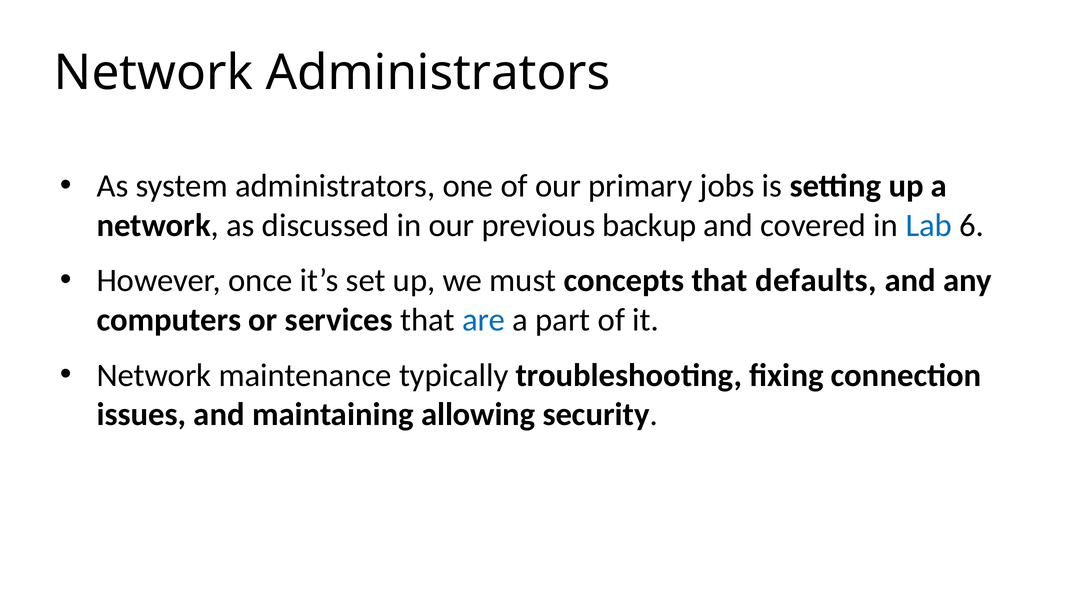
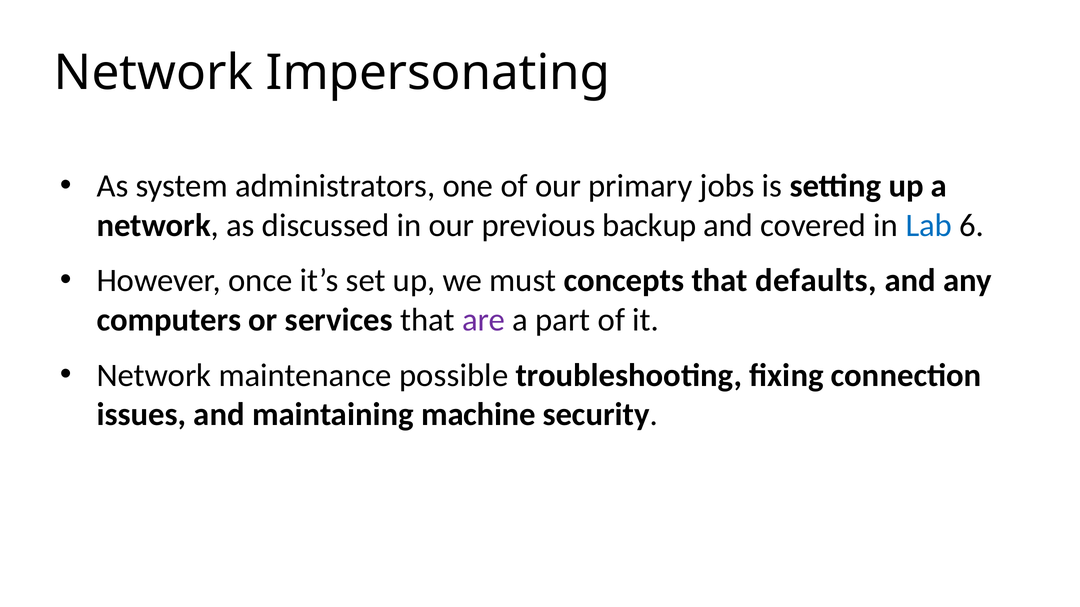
Network Administrators: Administrators -> Impersonating
are colour: blue -> purple
typically: typically -> possible
allowing: allowing -> machine
